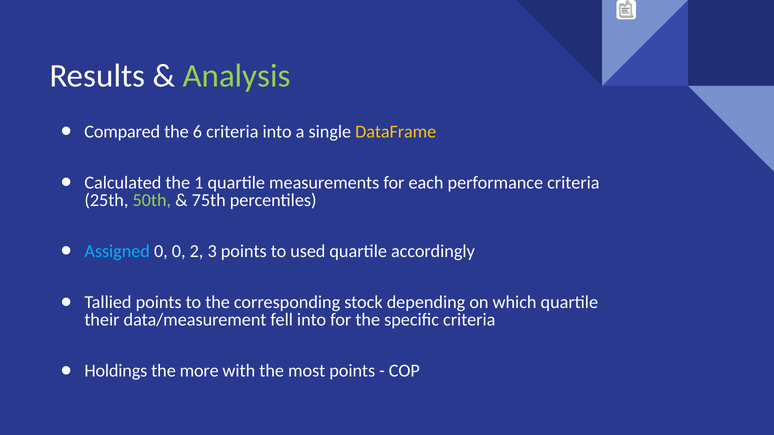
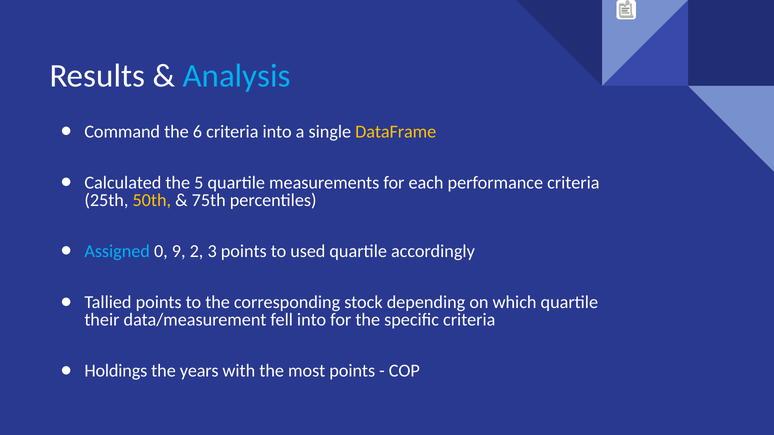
Analysis colour: light green -> light blue
Compared: Compared -> Command
1: 1 -> 5
50th colour: light green -> yellow
0 0: 0 -> 9
more: more -> years
